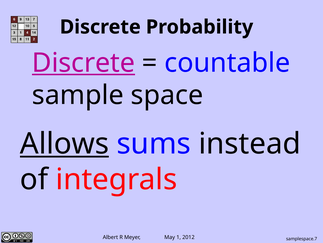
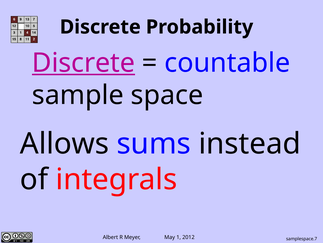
Allows underline: present -> none
